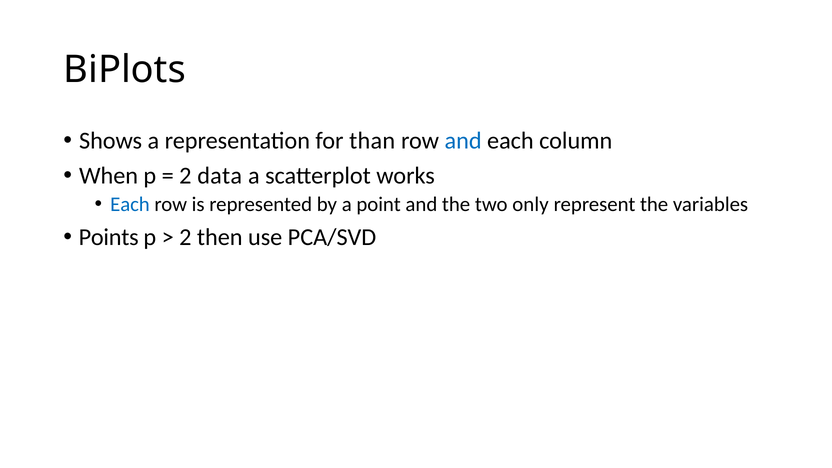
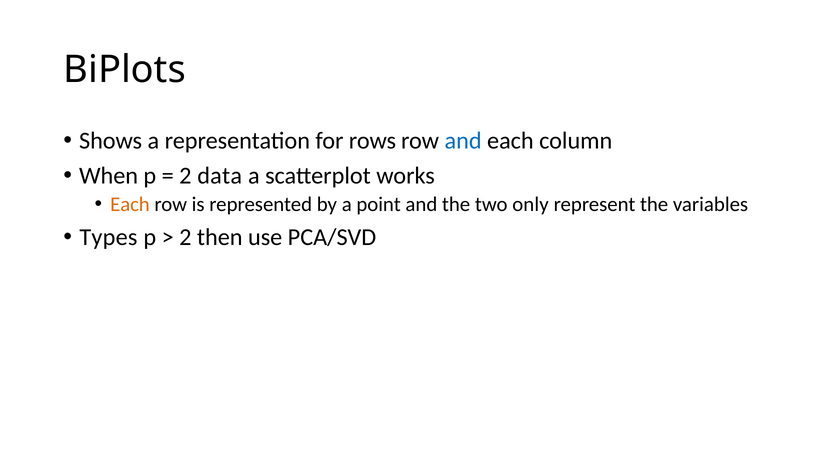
than: than -> rows
Each at (130, 204) colour: blue -> orange
Points: Points -> Types
